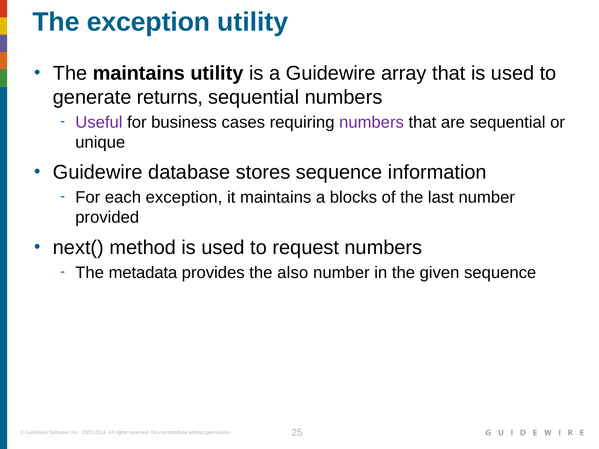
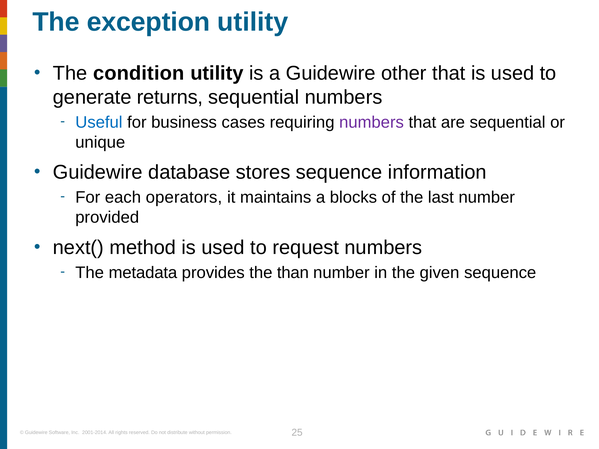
The maintains: maintains -> condition
array: array -> other
Useful colour: purple -> blue
each exception: exception -> operators
also: also -> than
